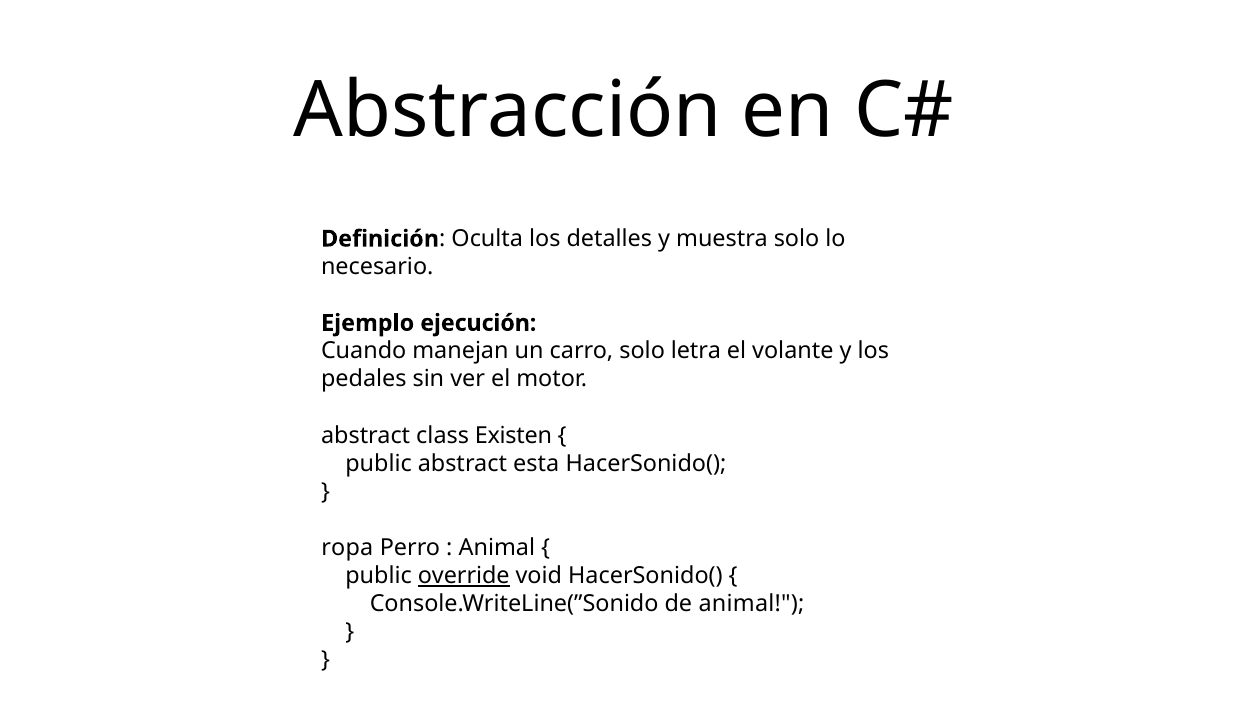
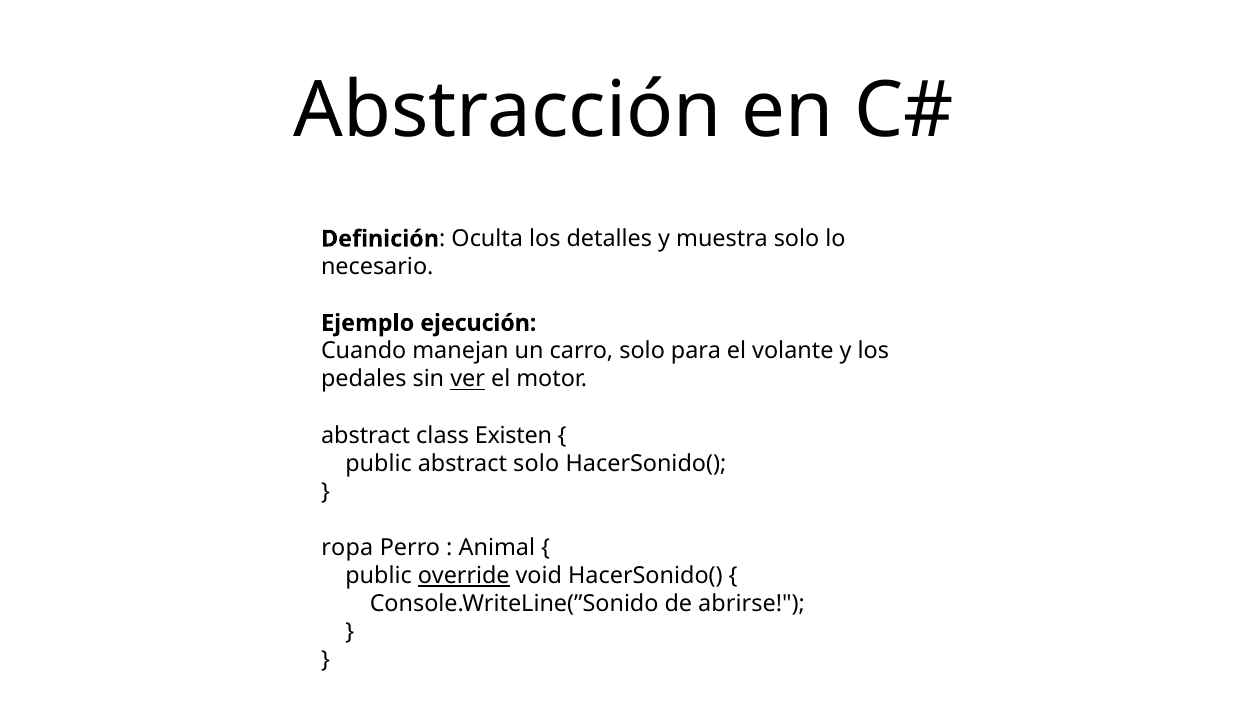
letra: letra -> para
ver underline: none -> present
abstract esta: esta -> solo
de animal: animal -> abrirse
